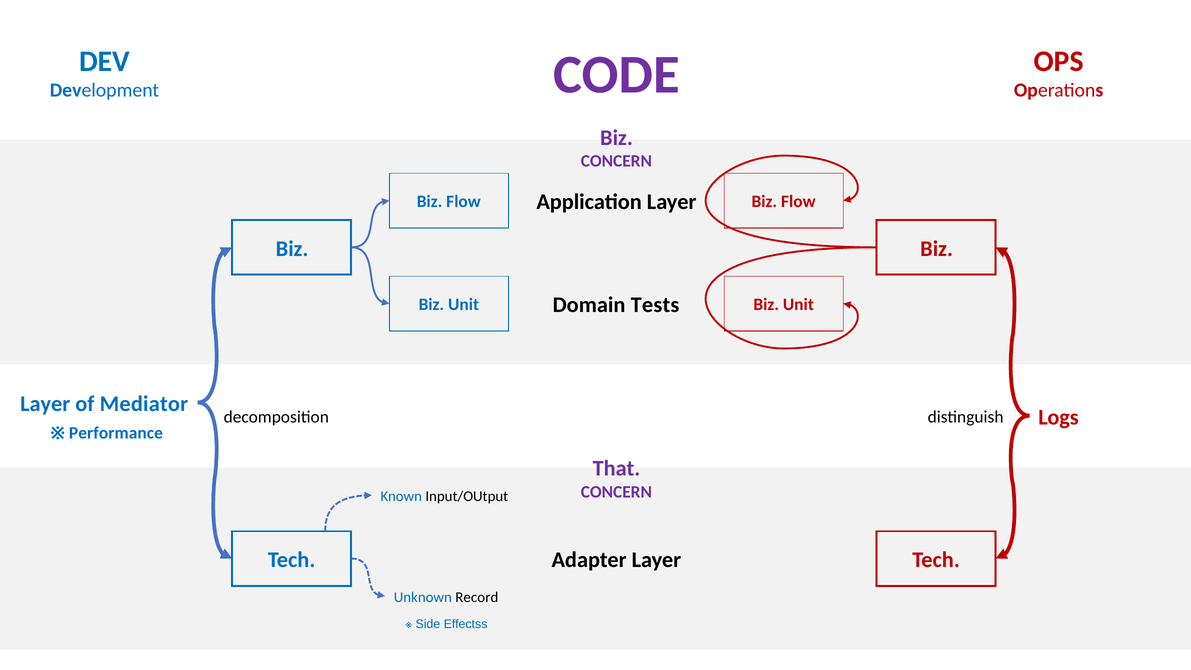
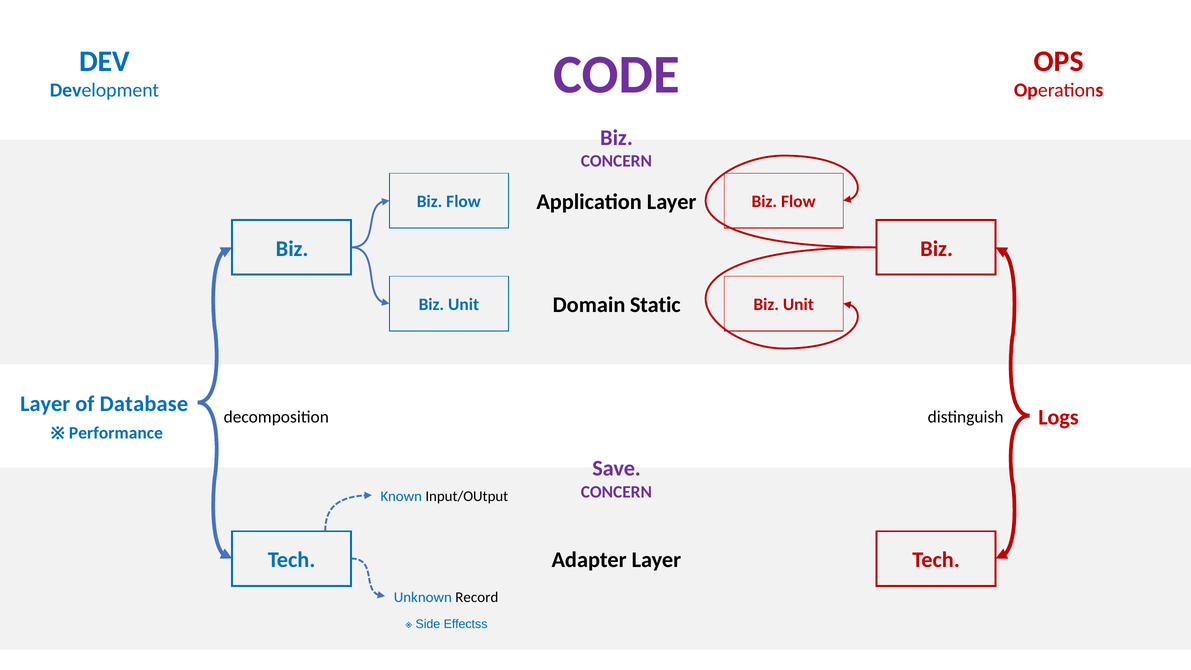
Tests: Tests -> Static
Mediator: Mediator -> Database
That: That -> Save
